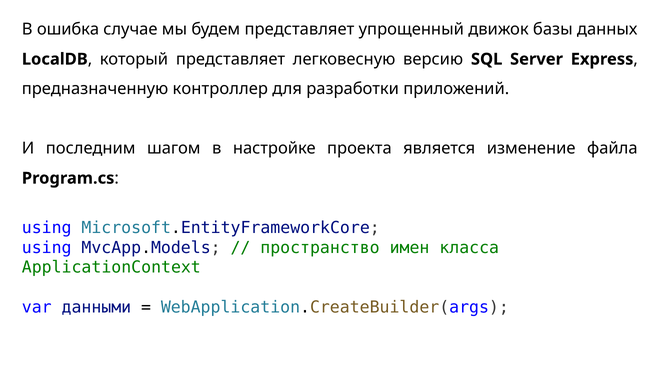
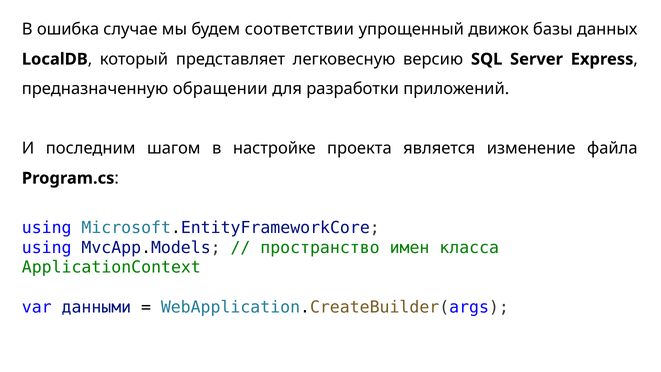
будем представляет: представляет -> соответствии
контроллер: контроллер -> обращении
